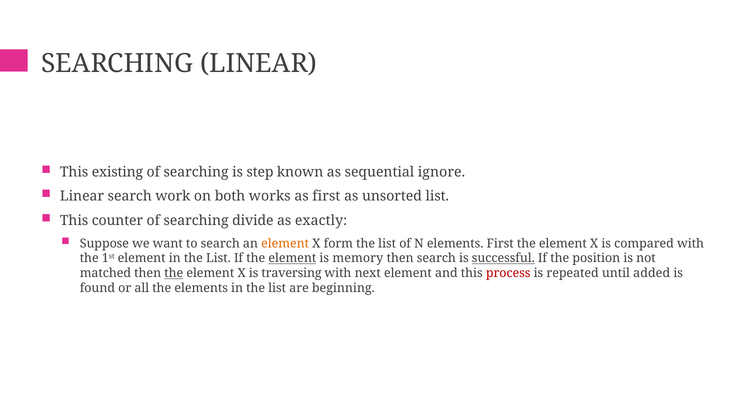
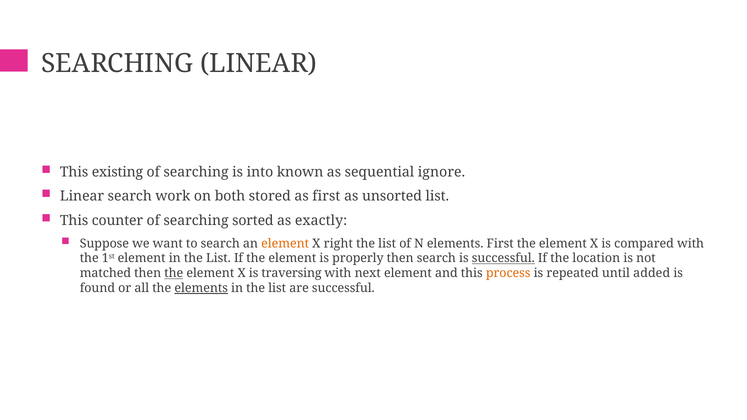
step: step -> into
works: works -> stored
divide: divide -> sorted
form: form -> right
element at (292, 258) underline: present -> none
memory: memory -> properly
position: position -> location
process colour: red -> orange
elements at (201, 288) underline: none -> present
are beginning: beginning -> successful
